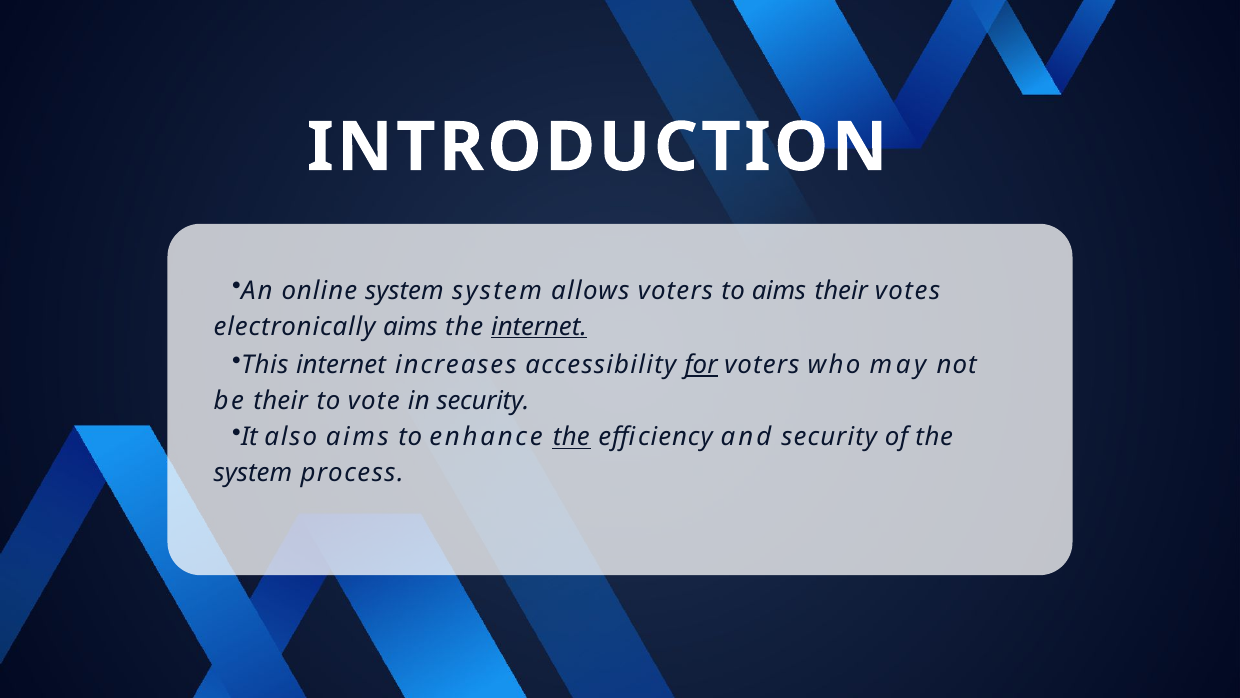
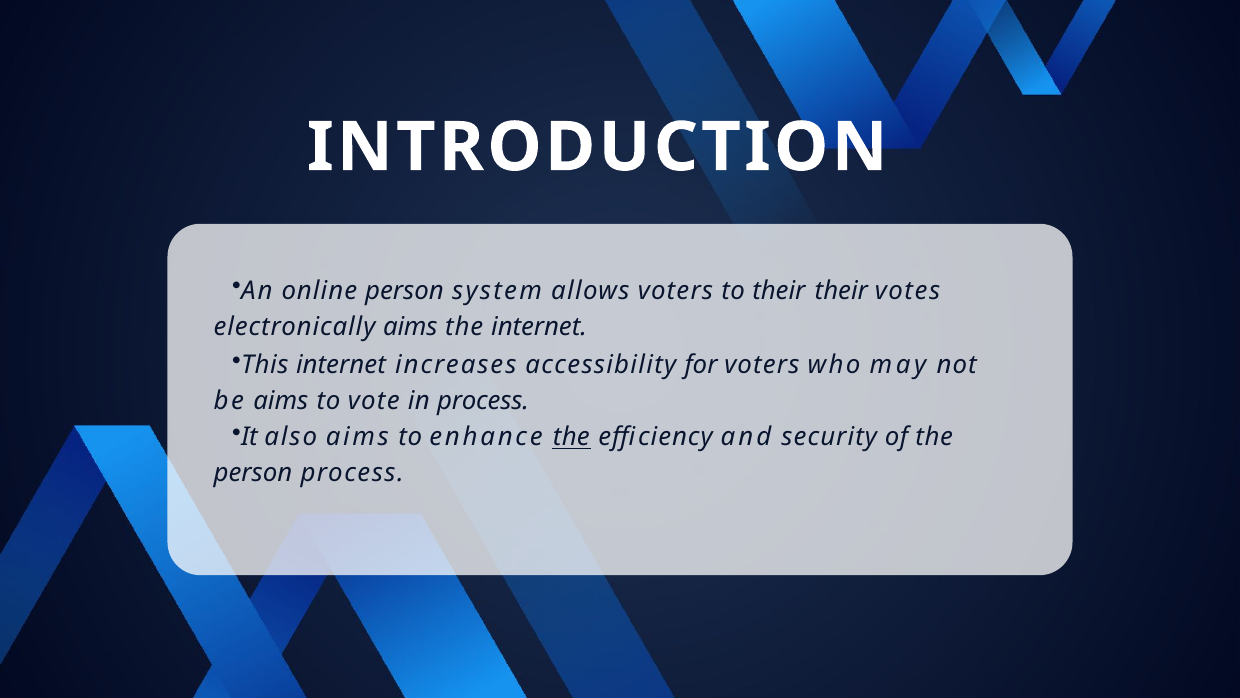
online system: system -> person
to aims: aims -> their
internet at (539, 326) underline: present -> none
for underline: present -> none
be their: their -> aims
in security: security -> process
system at (253, 473): system -> person
